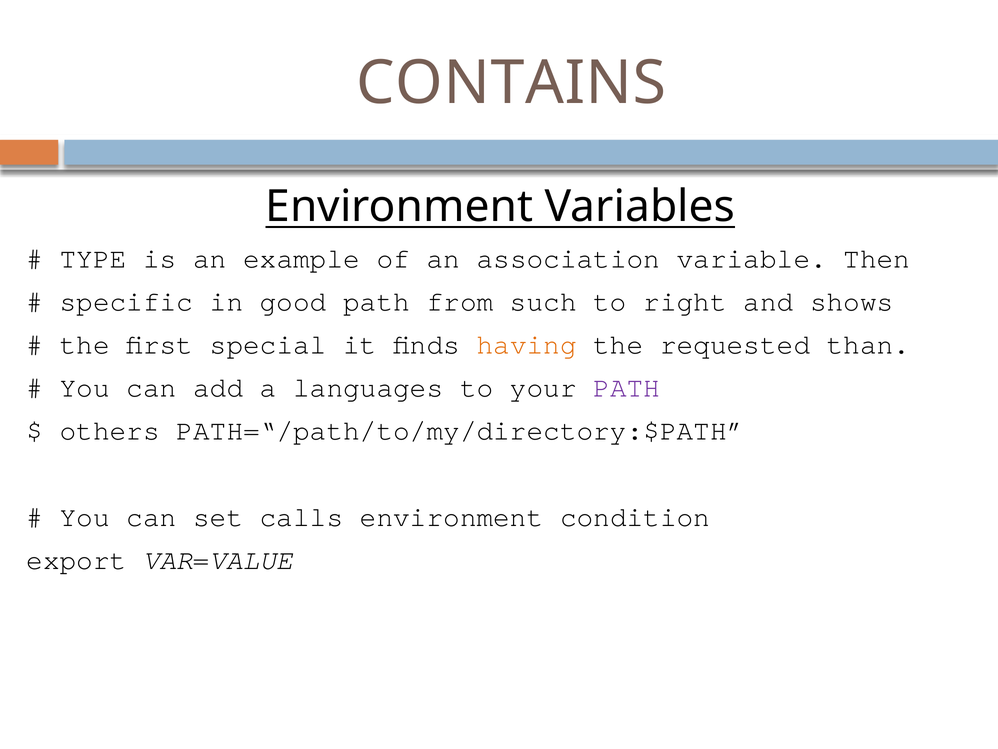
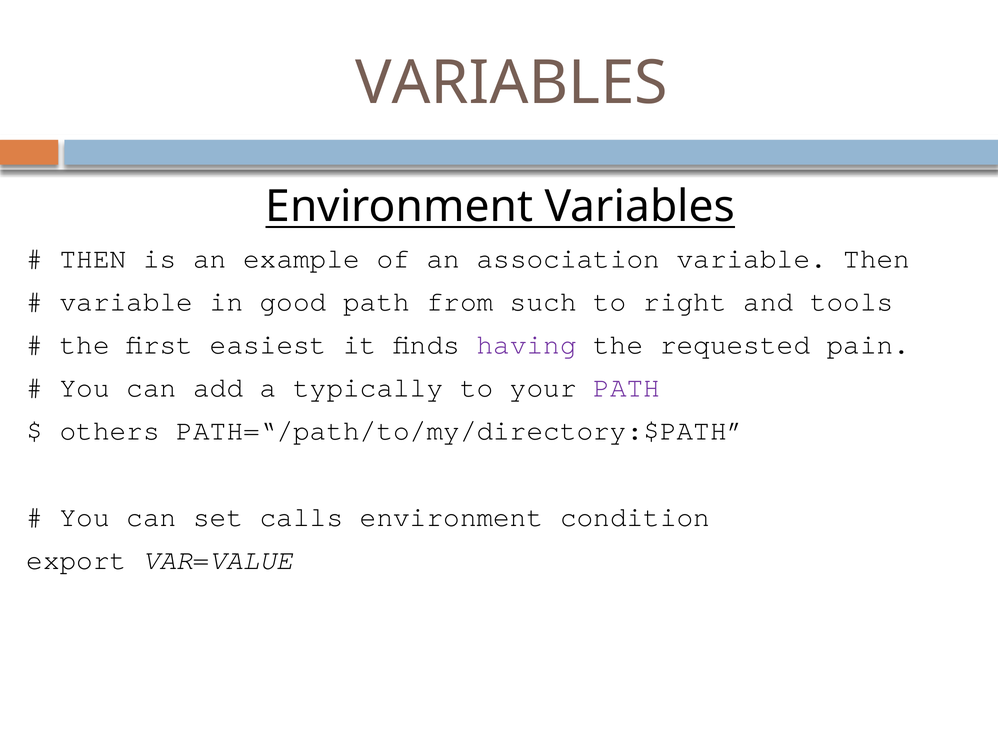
CONTAINS at (511, 83): CONTAINS -> VARIABLES
TYPE at (93, 258): TYPE -> THEN
specific at (126, 301): specific -> variable
shows: shows -> tools
special: special -> easiest
having colour: orange -> purple
than: than -> pain
languages: languages -> typically
